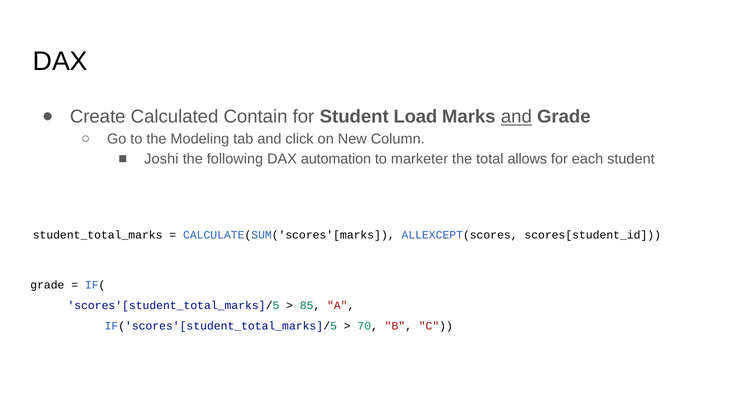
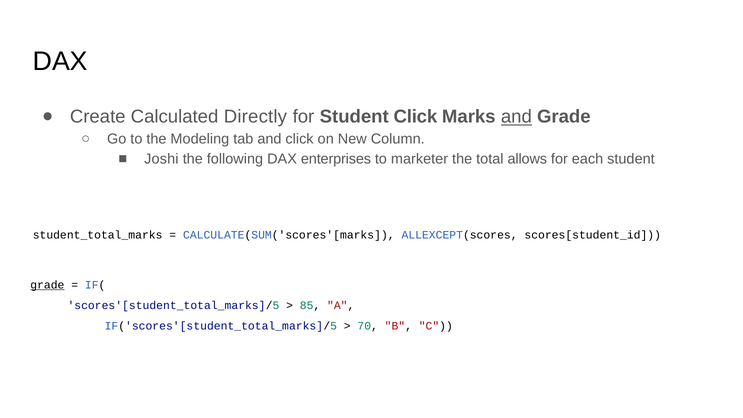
Contain: Contain -> Directly
Student Load: Load -> Click
automation: automation -> enterprises
grade at (47, 285) underline: none -> present
